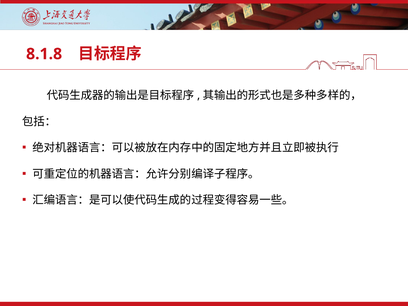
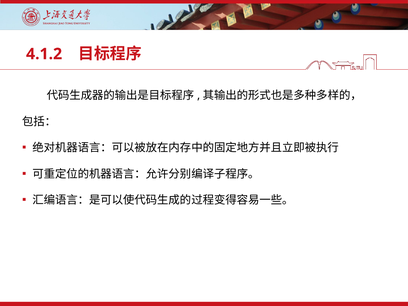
8.1.8: 8.1.8 -> 4.1.2
